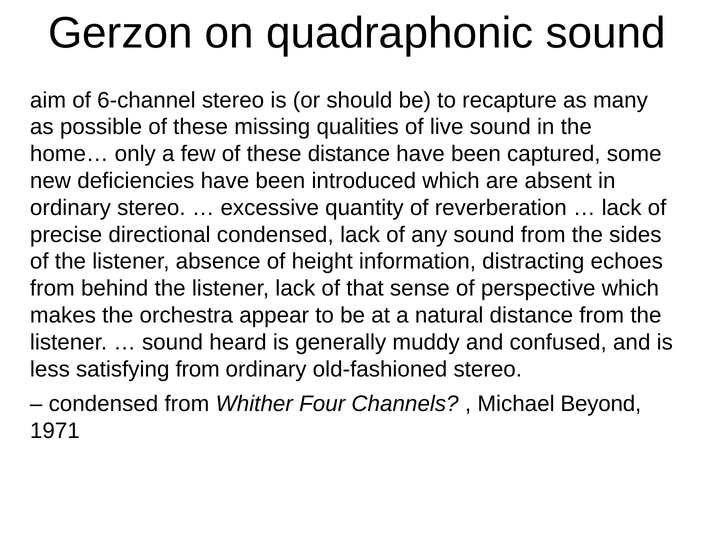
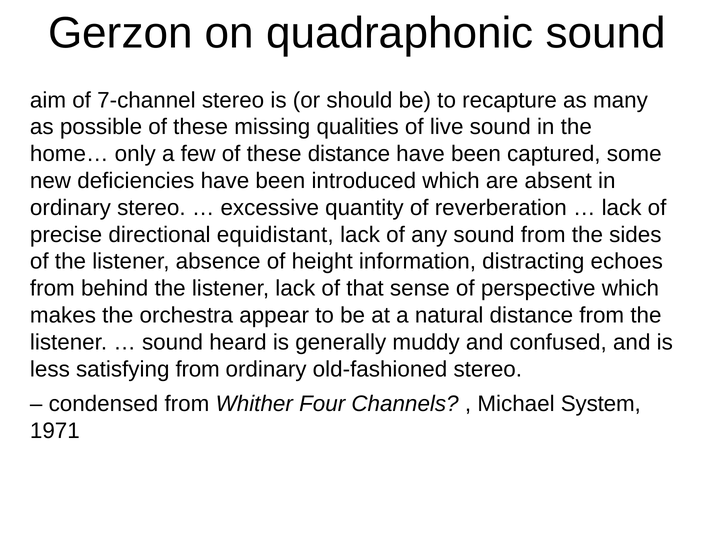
6-channel: 6-channel -> 7-channel
directional condensed: condensed -> equidistant
Beyond: Beyond -> System
